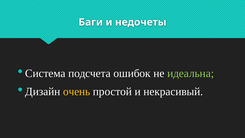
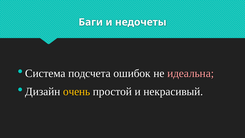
идеальна colour: light green -> pink
